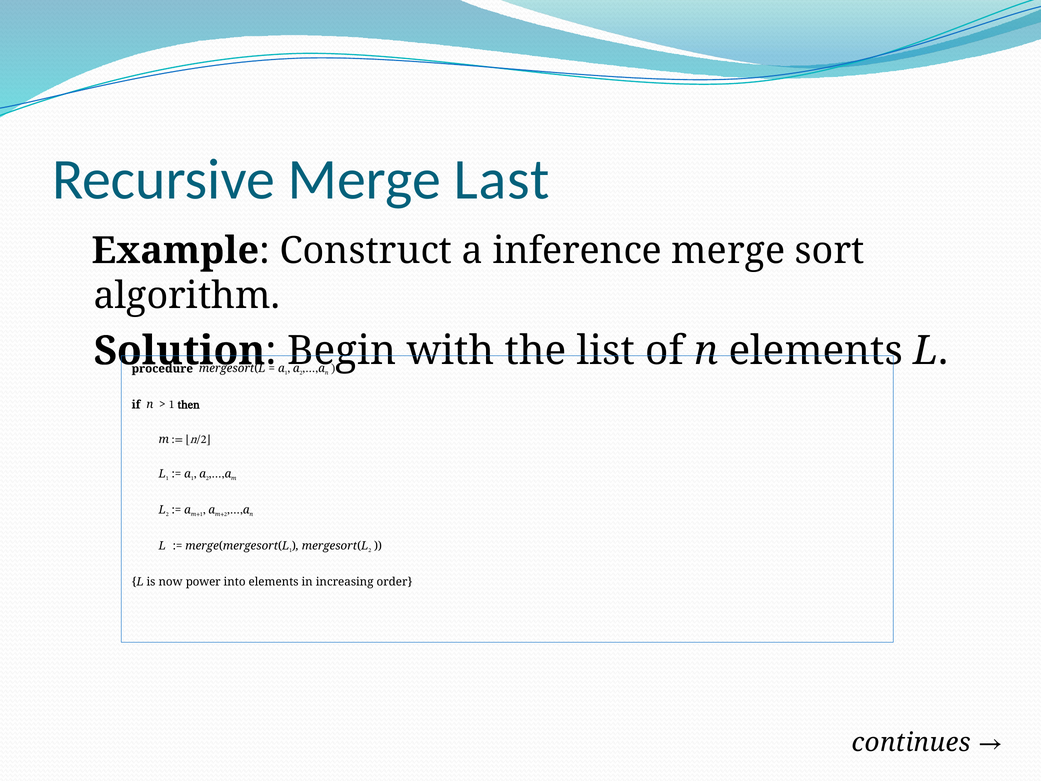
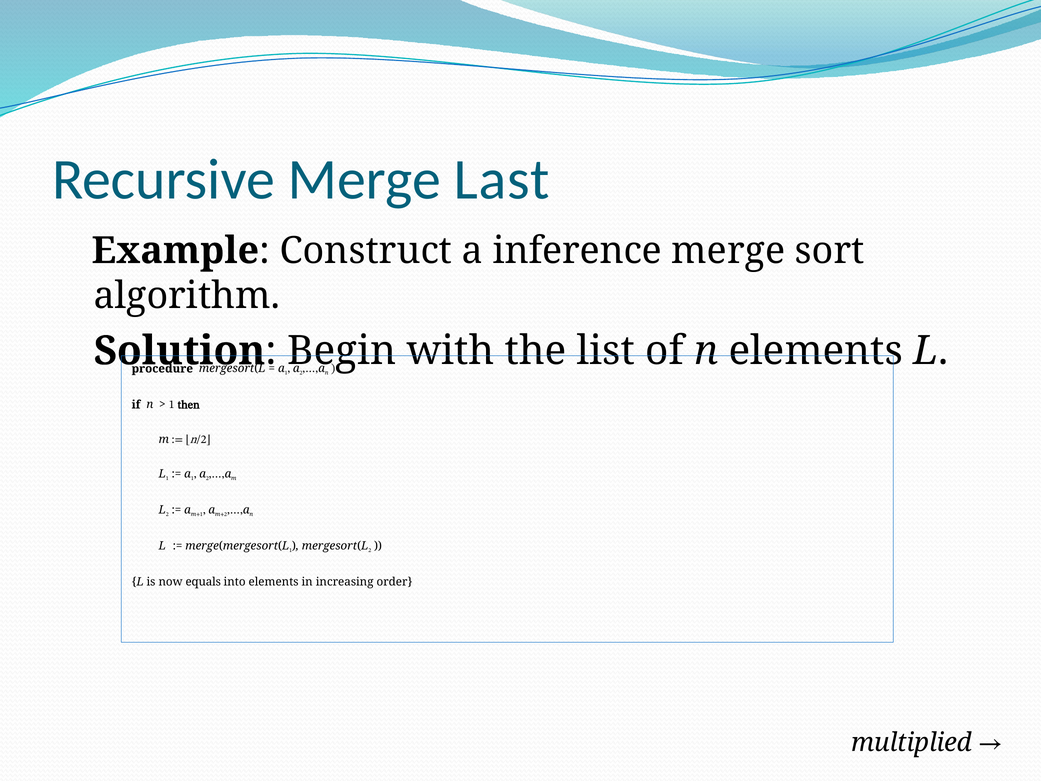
power: power -> equals
continues: continues -> multiplied
